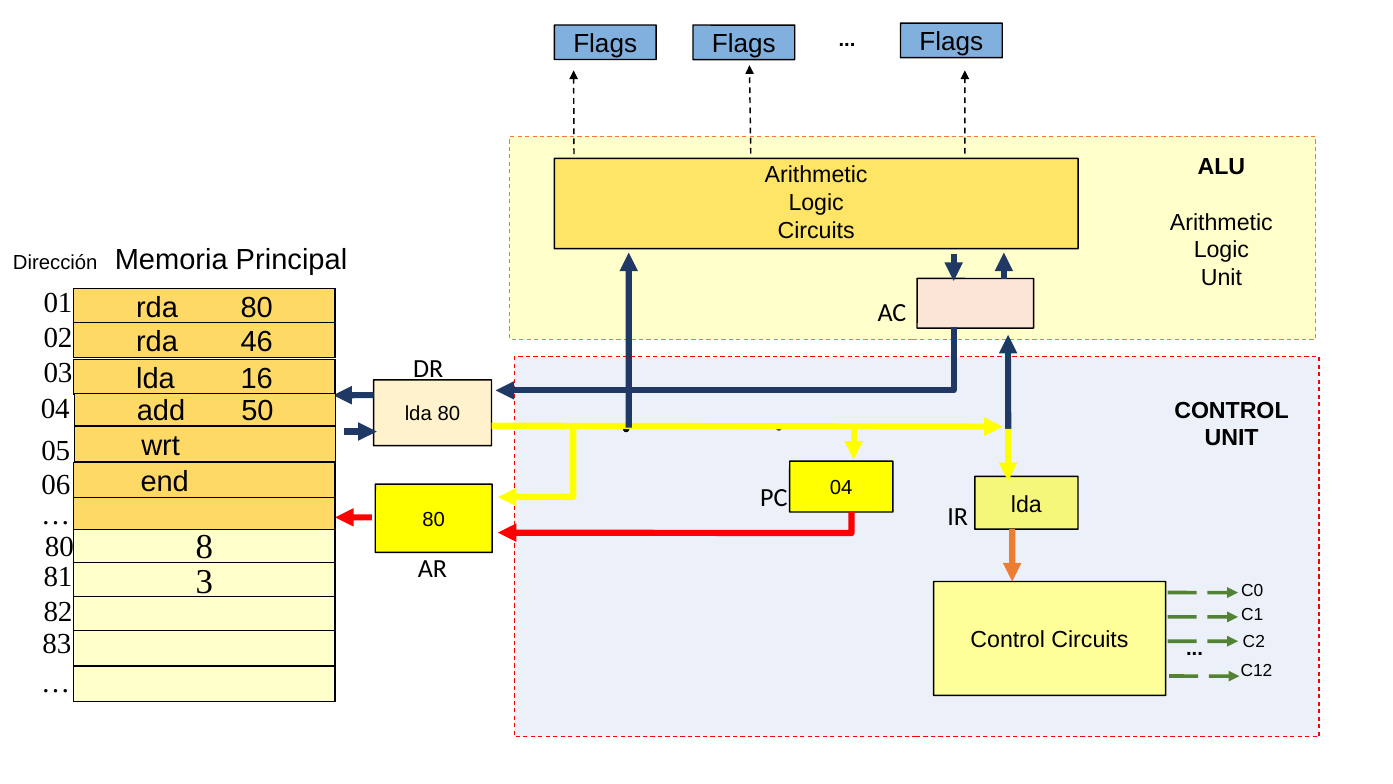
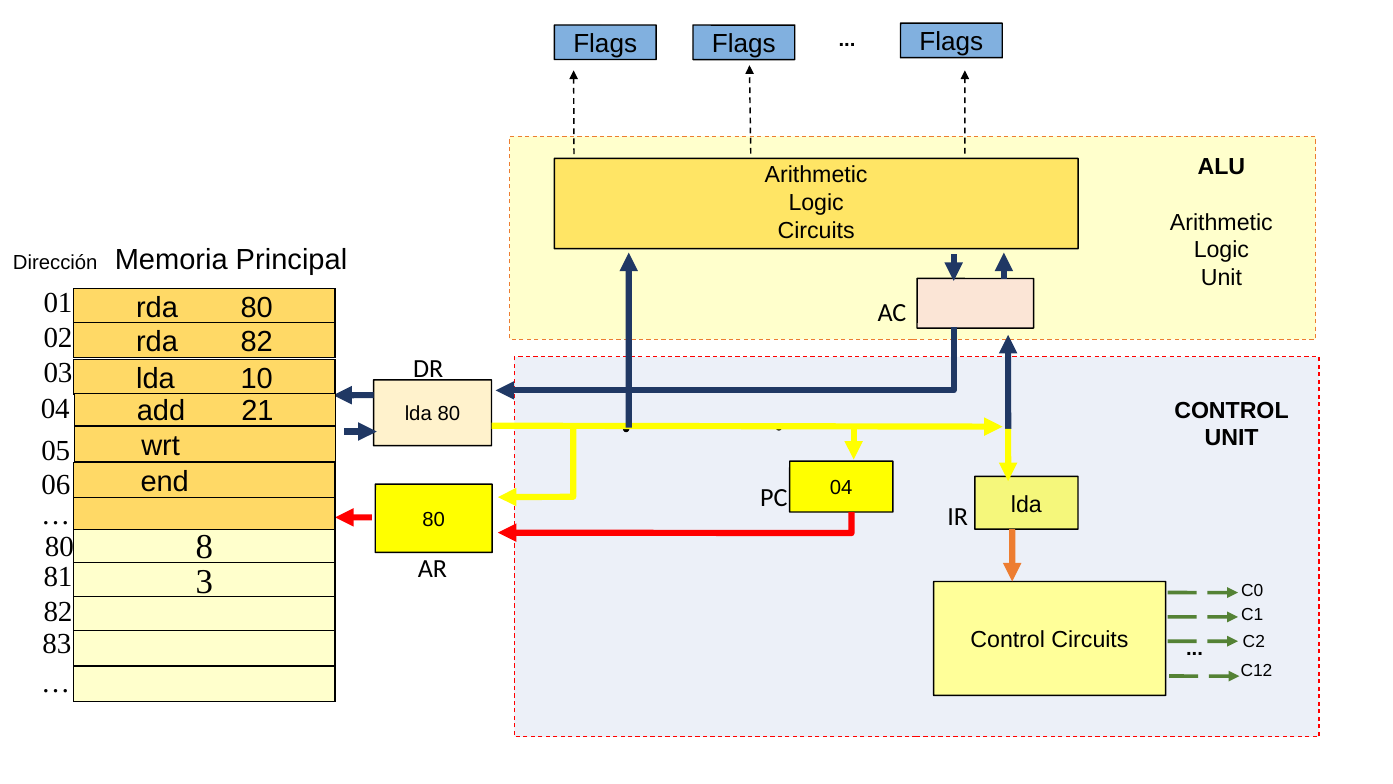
rda 46: 46 -> 82
16: 16 -> 10
50: 50 -> 21
